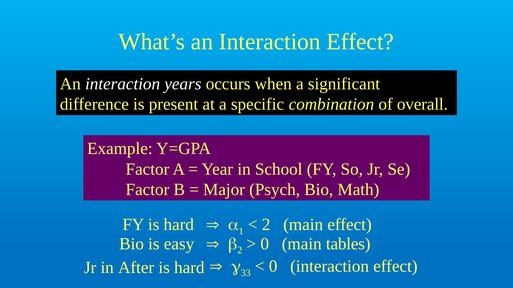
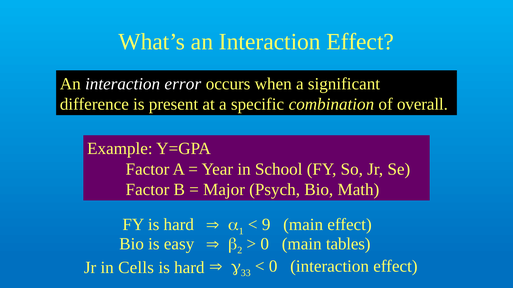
years: years -> error
2 at (266, 225): 2 -> 9
After: After -> Cells
